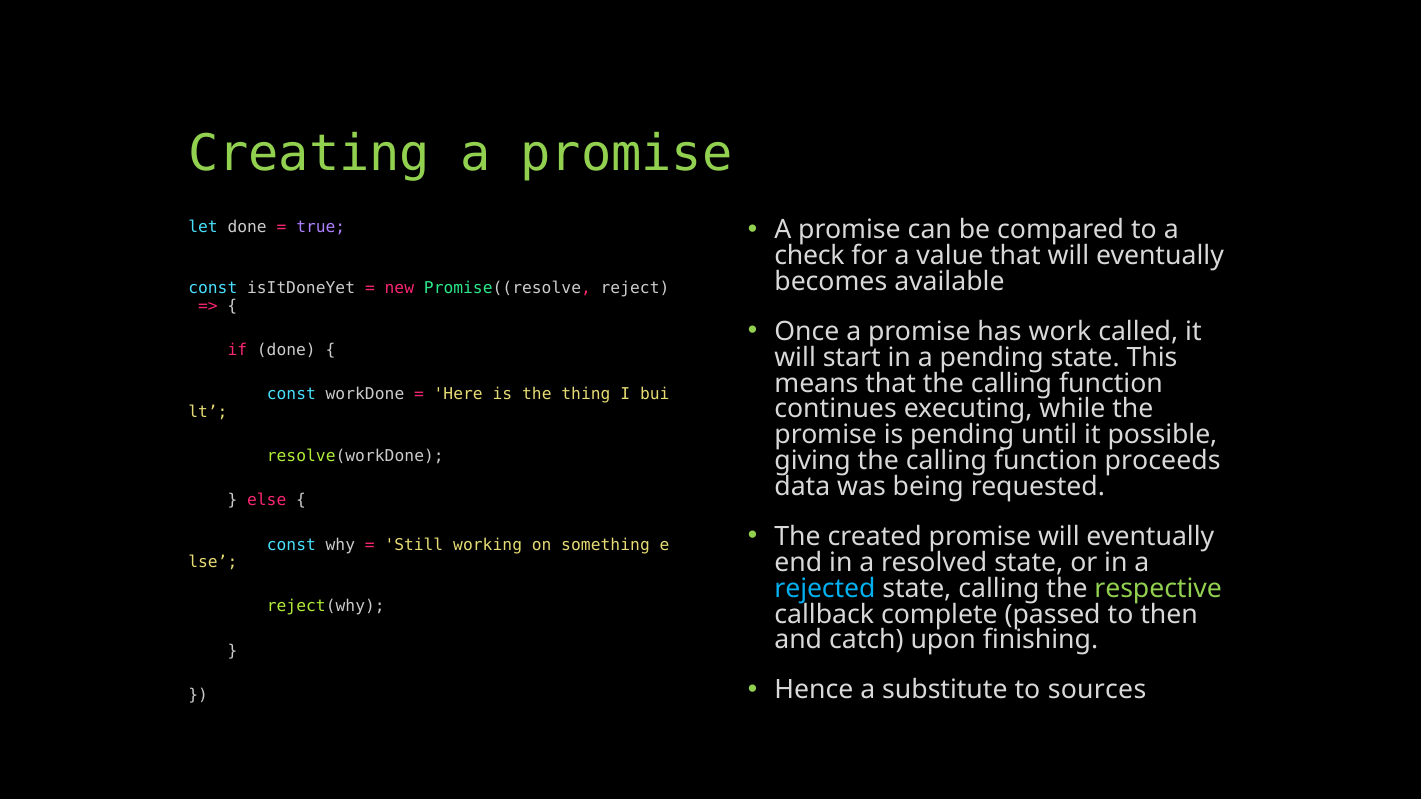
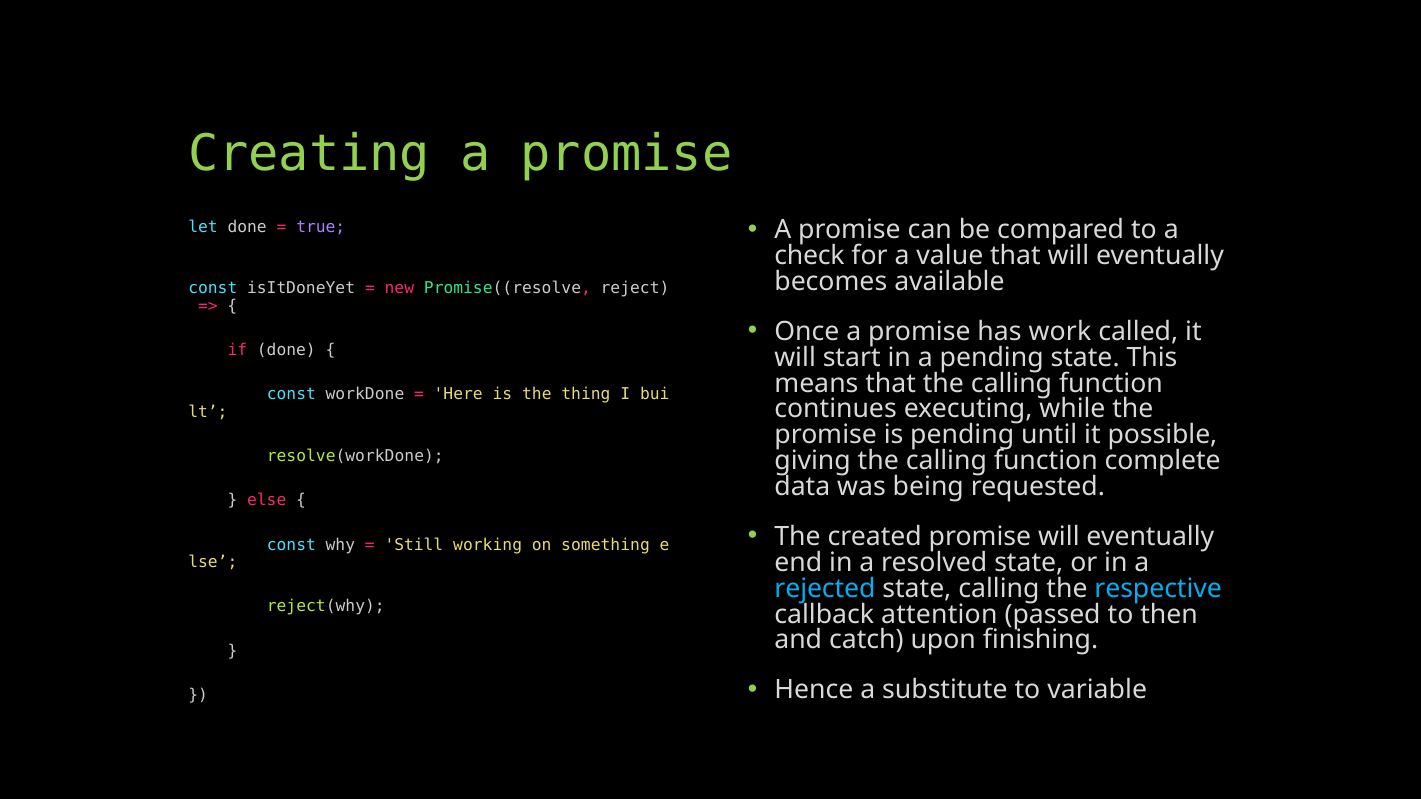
proceeds: proceeds -> complete
respective colour: light green -> light blue
complete: complete -> attention
sources: sources -> variable
